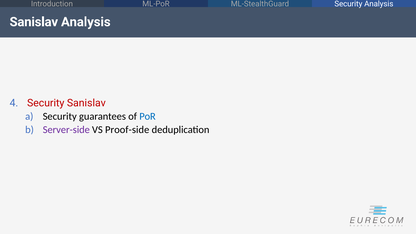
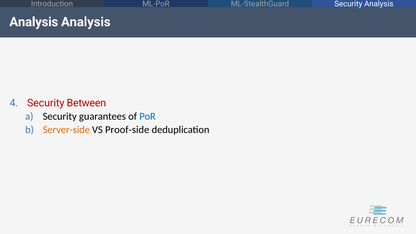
Sanislav at (34, 22): Sanislav -> Analysis
Security Sanislav: Sanislav -> Between
Server-side colour: purple -> orange
